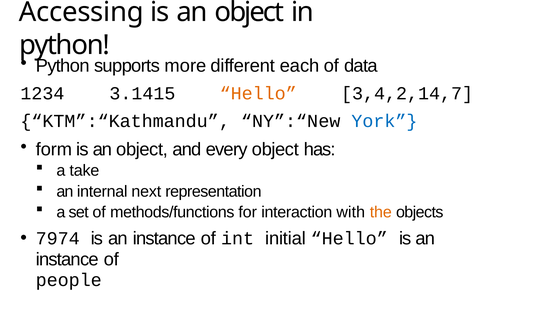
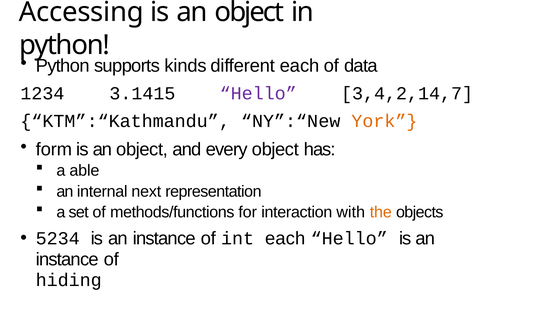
more: more -> kinds
Hello at (258, 93) colour: orange -> purple
York colour: blue -> orange
take: take -> able
7974: 7974 -> 5234
int initial: initial -> each
people: people -> hiding
